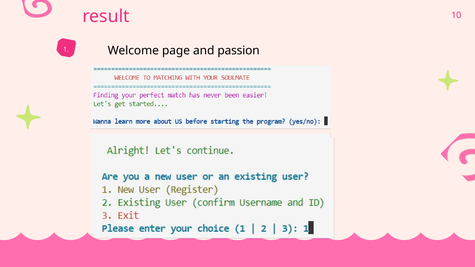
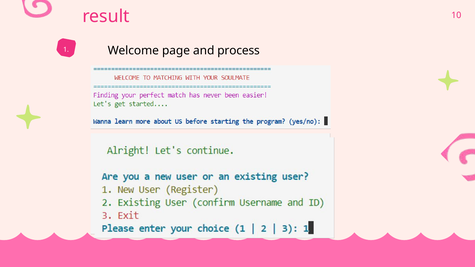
passion: passion -> process
